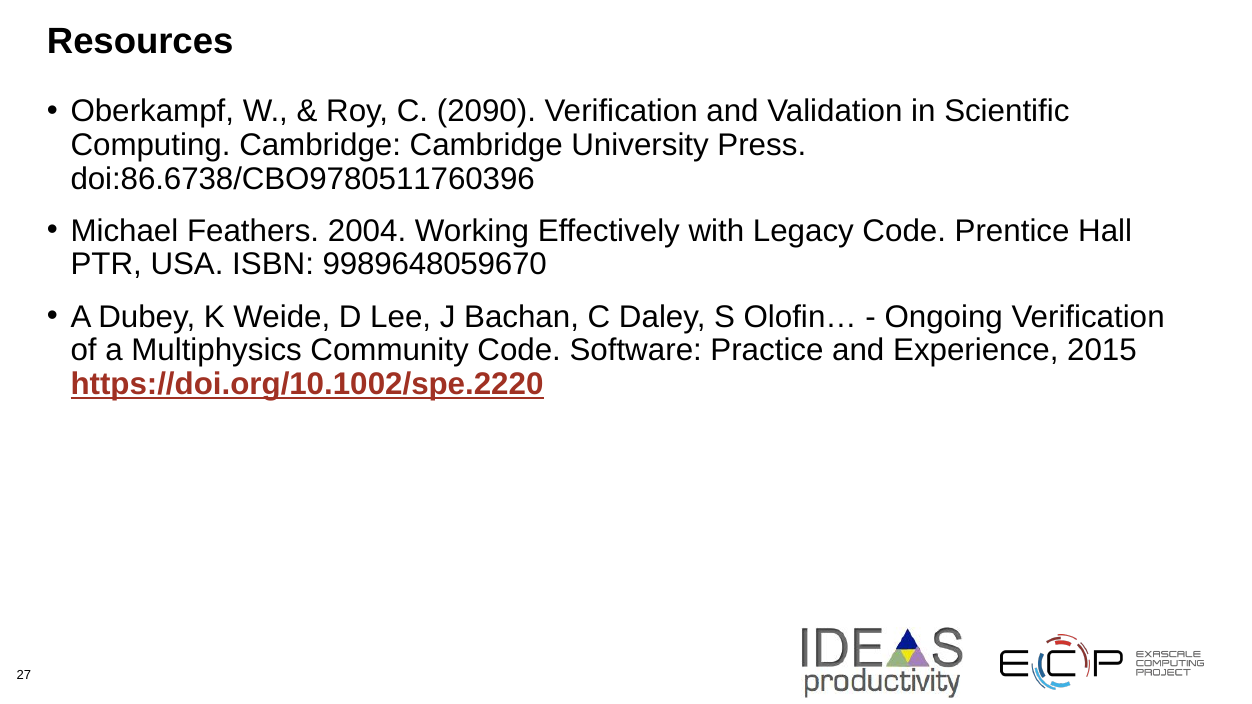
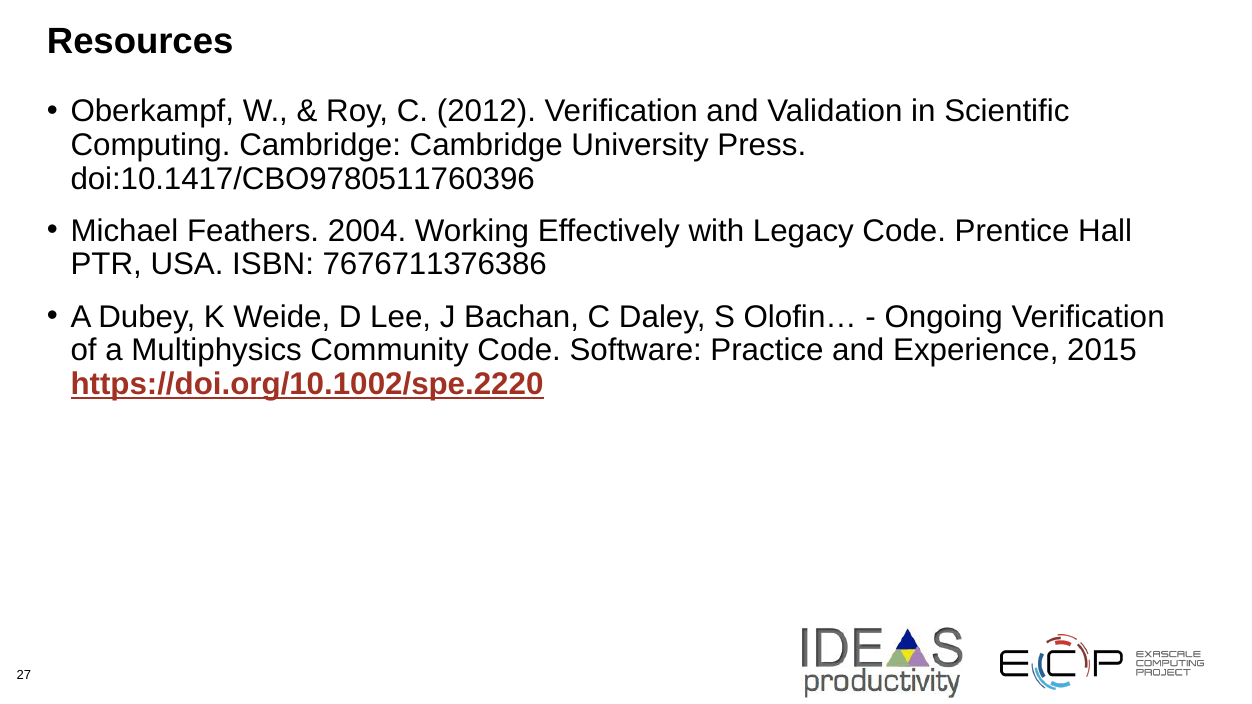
2090: 2090 -> 2012
doi:86.6738/CBO9780511760396: doi:86.6738/CBO9780511760396 -> doi:10.1417/CBO9780511760396
9989648059670: 9989648059670 -> 7676711376386
